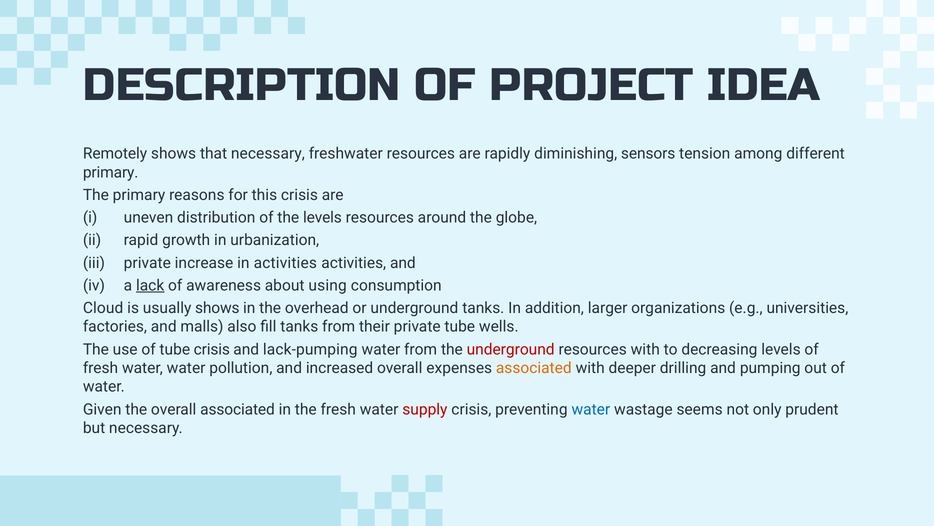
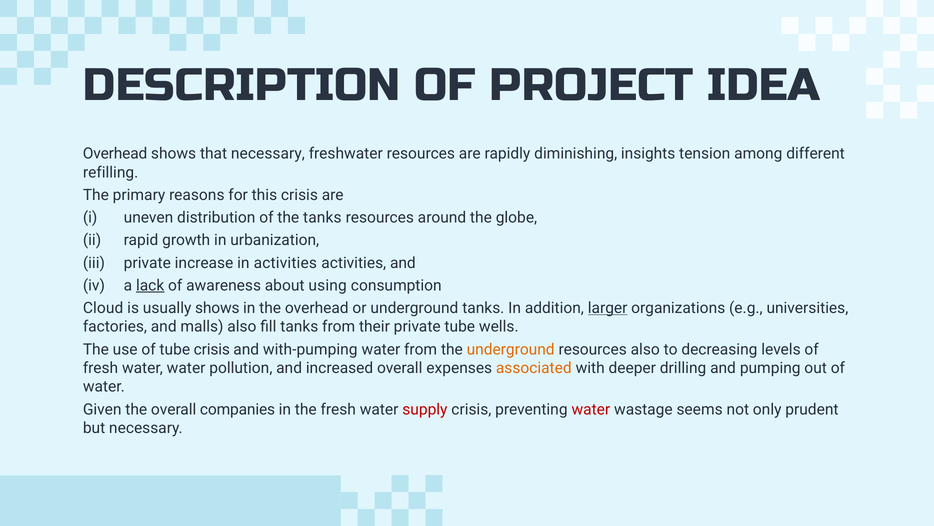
Remotely at (115, 154): Remotely -> Overhead
sensors: sensors -> insights
primary at (111, 172): primary -> refilling
the levels: levels -> tanks
larger underline: none -> present
lack-pumping: lack-pumping -> with-pumping
underground at (511, 349) colour: red -> orange
resources with: with -> also
overall associated: associated -> companies
water at (591, 409) colour: blue -> red
